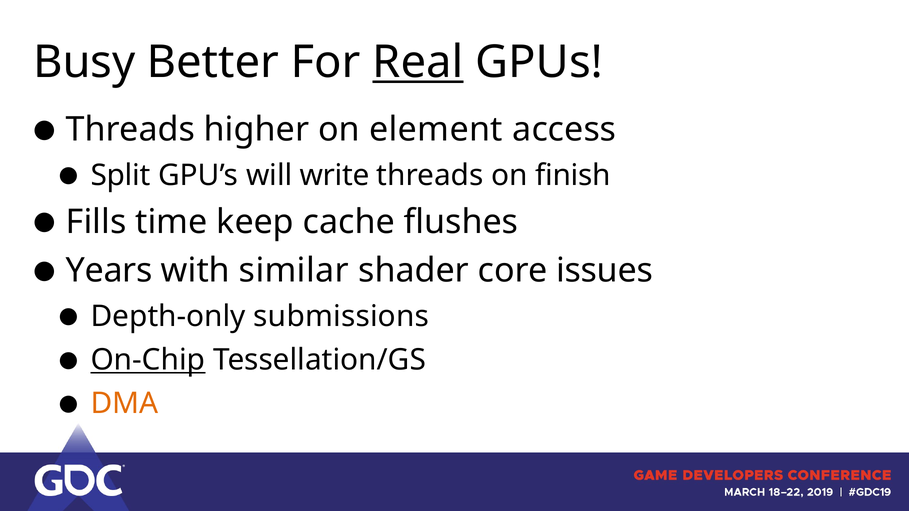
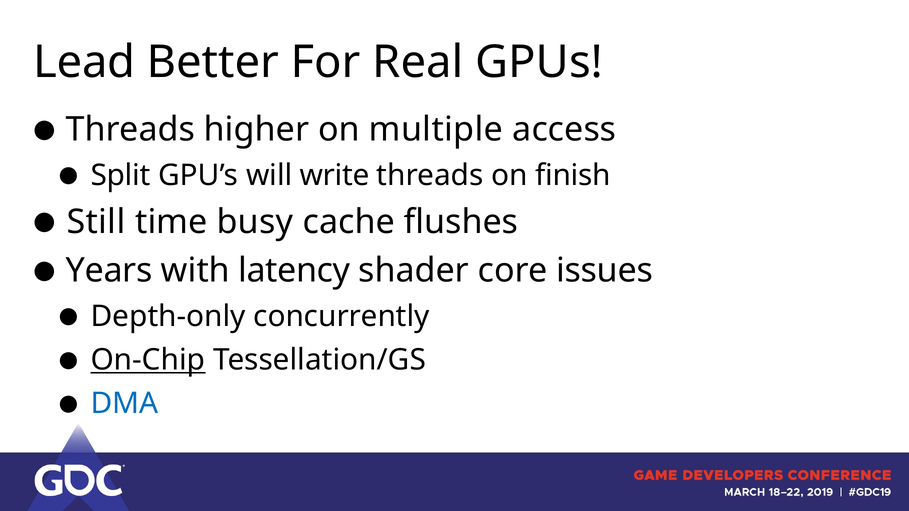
Busy: Busy -> Lead
Real underline: present -> none
element: element -> multiple
Fills: Fills -> Still
keep: keep -> busy
similar: similar -> latency
submissions: submissions -> concurrently
DMA colour: orange -> blue
